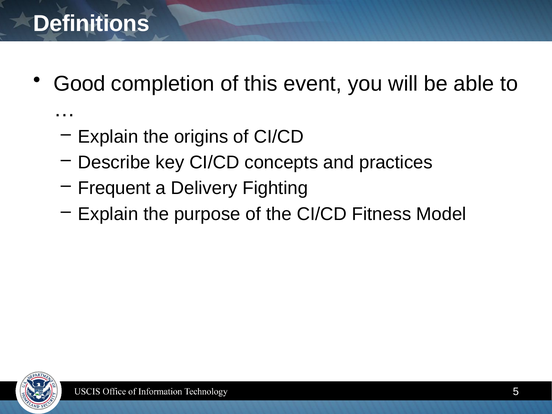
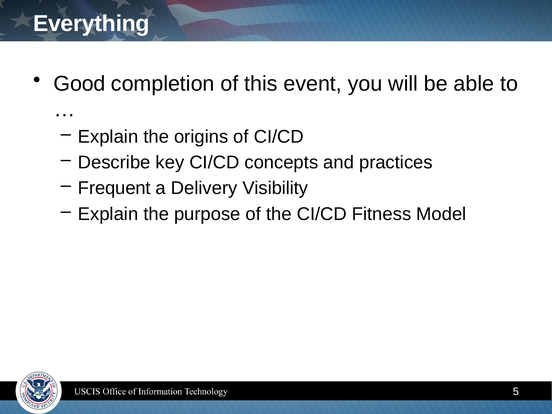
Definitions: Definitions -> Everything
Fighting: Fighting -> Visibility
